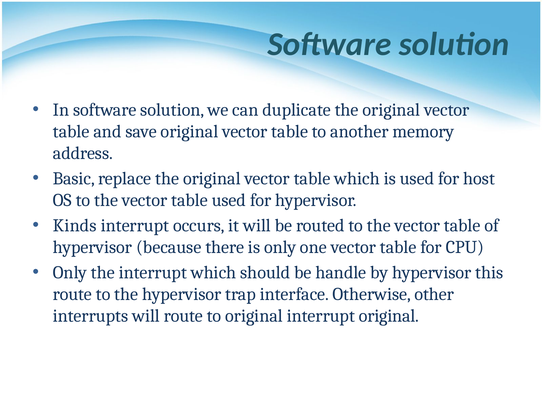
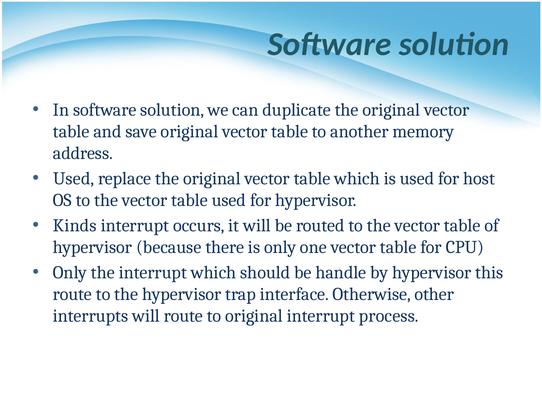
Basic at (74, 178): Basic -> Used
interrupt original: original -> process
